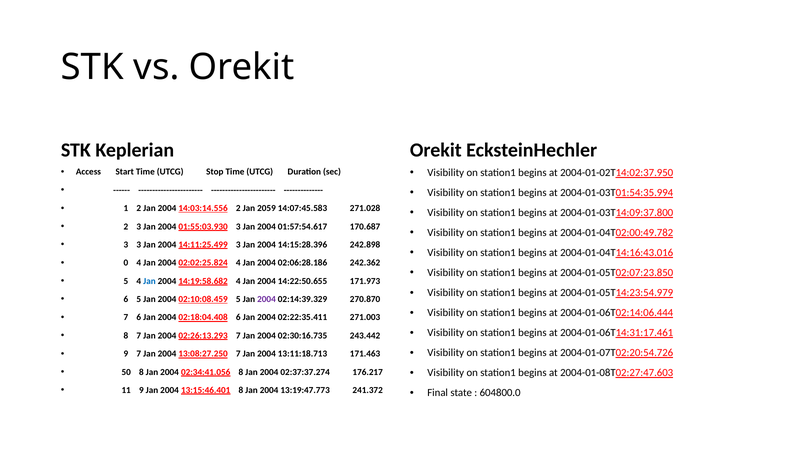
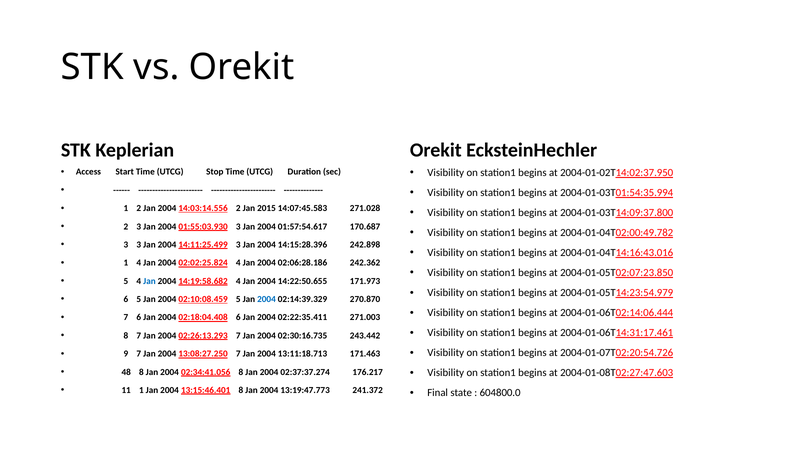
2059: 2059 -> 2015
0 at (126, 263): 0 -> 1
2004 at (266, 299) colour: purple -> blue
50: 50 -> 48
11 9: 9 -> 1
